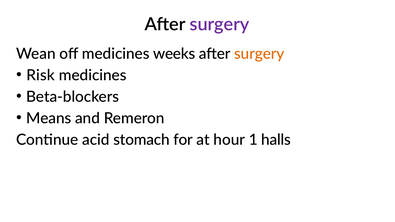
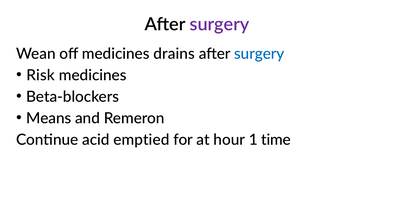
weeks: weeks -> drains
surgery at (259, 54) colour: orange -> blue
stomach: stomach -> emptied
halls: halls -> time
